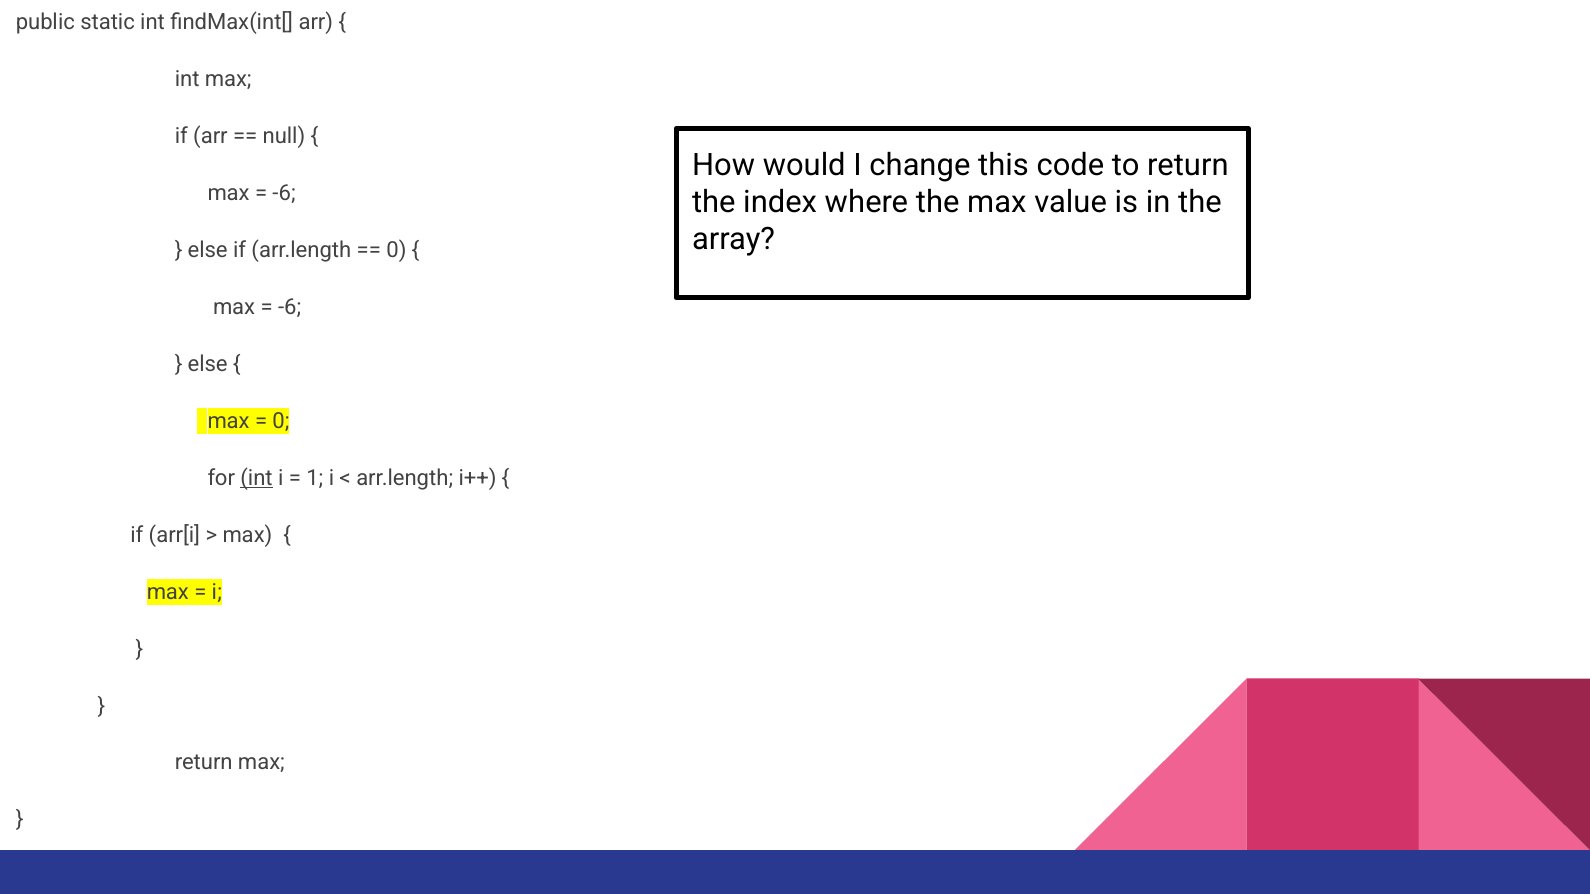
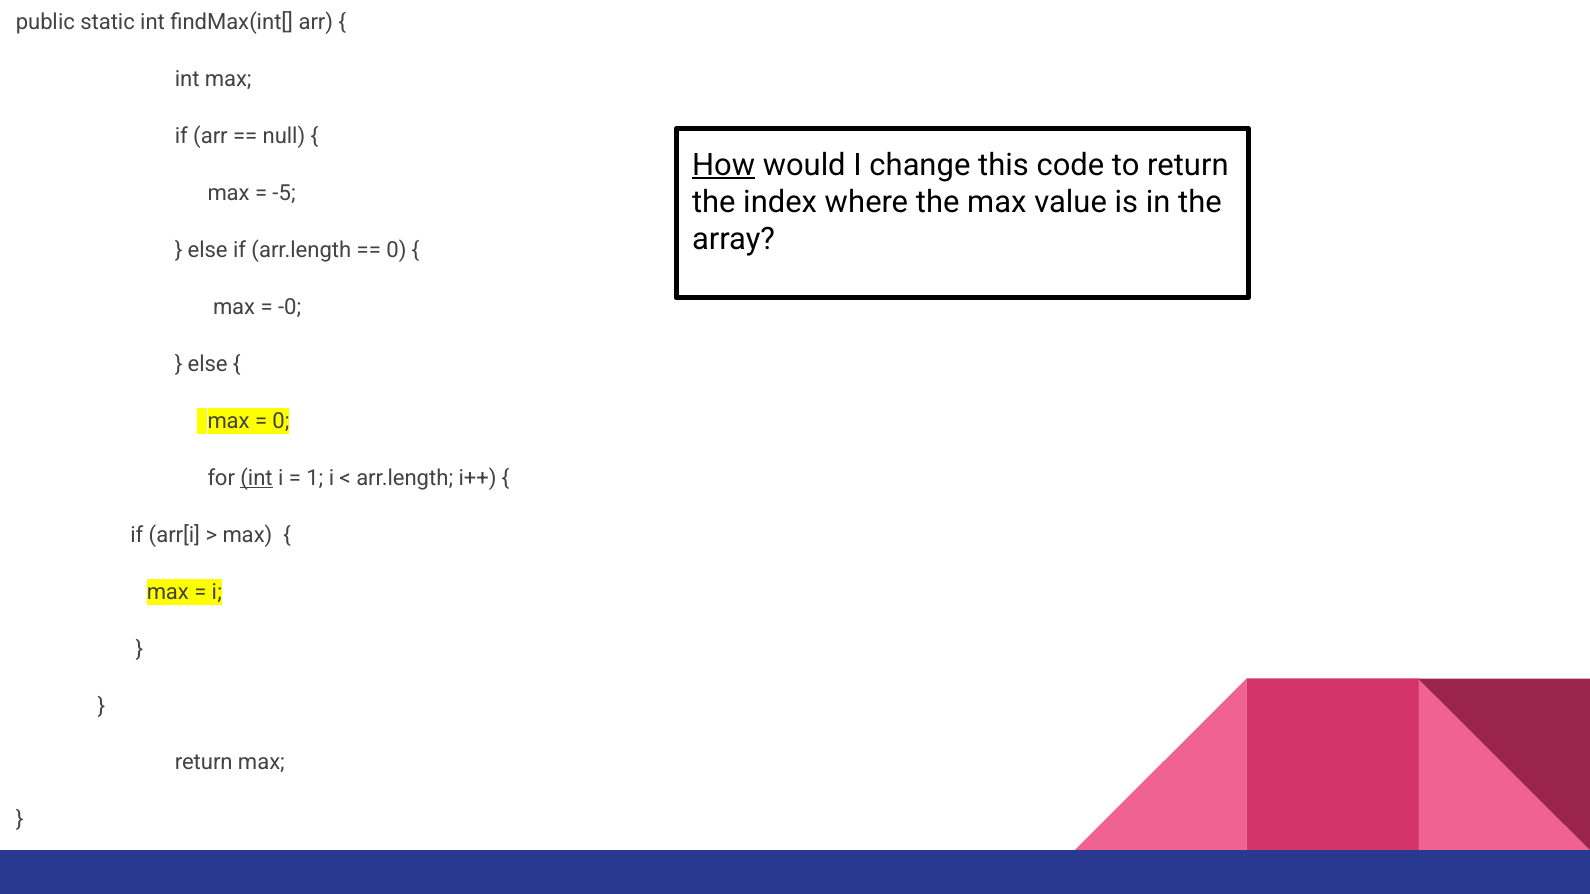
How underline: none -> present
-6 at (284, 193): -6 -> -5
-6 at (290, 307): -6 -> -0
